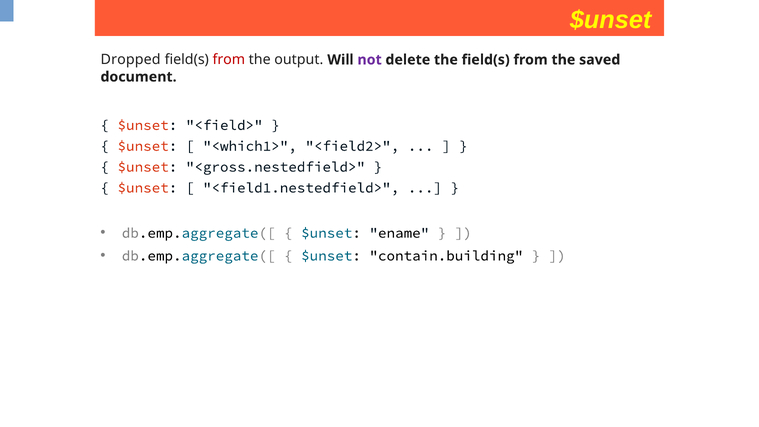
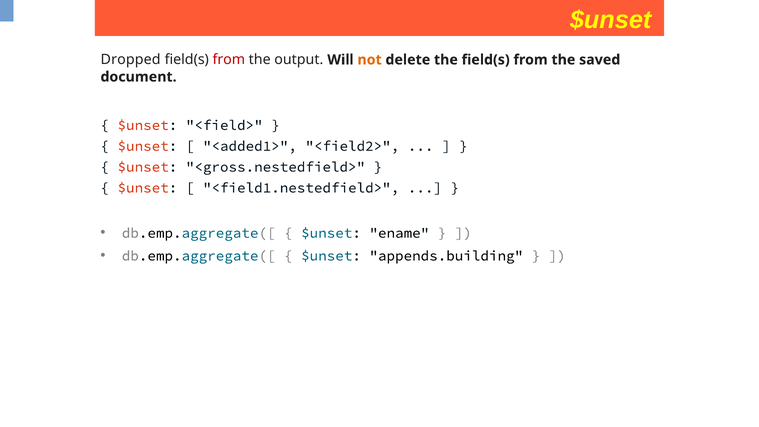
not colour: purple -> orange
<which1>: <which1> -> <added1>
contain.building: contain.building -> appends.building
